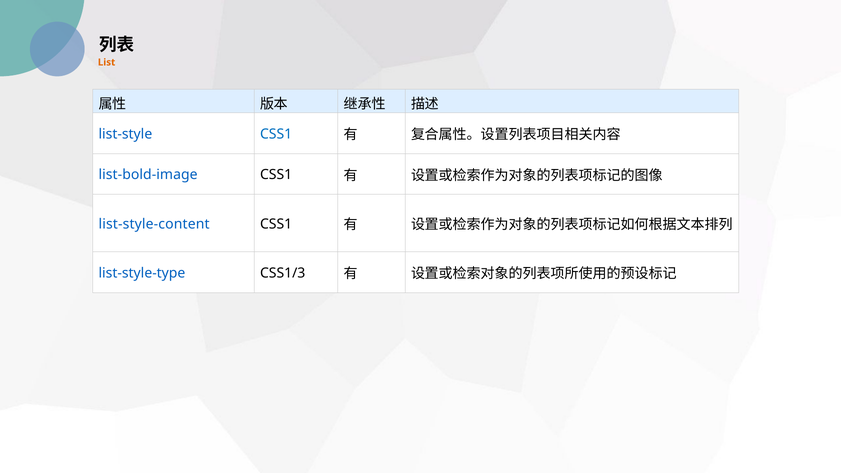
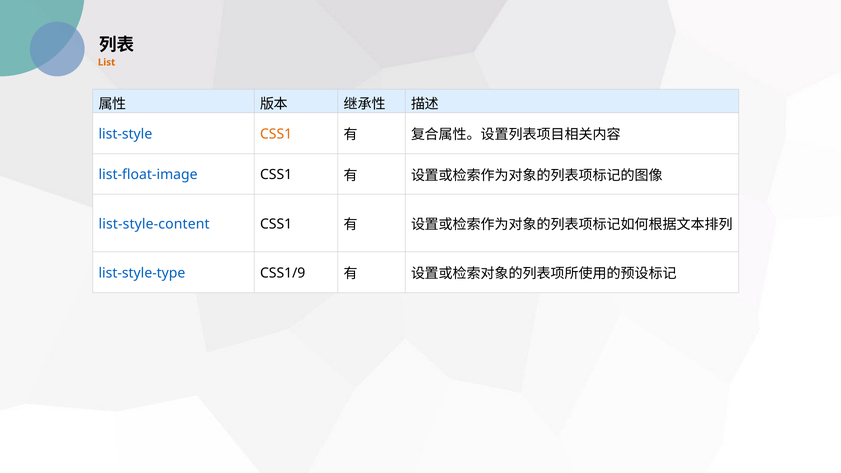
CSS1 at (276, 134) colour: blue -> orange
list-bold-image: list-bold-image -> list-float-image
CSS1/3: CSS1/3 -> CSS1/9
